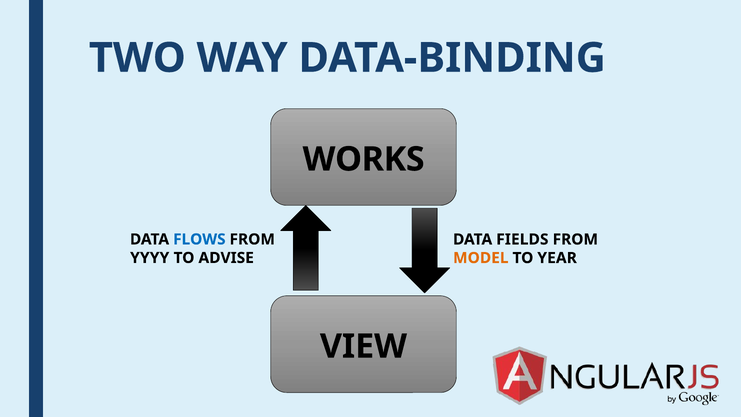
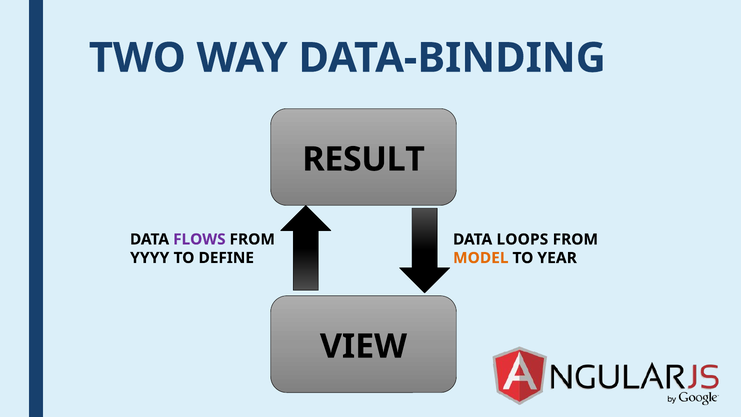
WORKS: WORKS -> RESULT
FLOWS colour: blue -> purple
FIELDS: FIELDS -> LOOPS
ADVISE: ADVISE -> DEFINE
